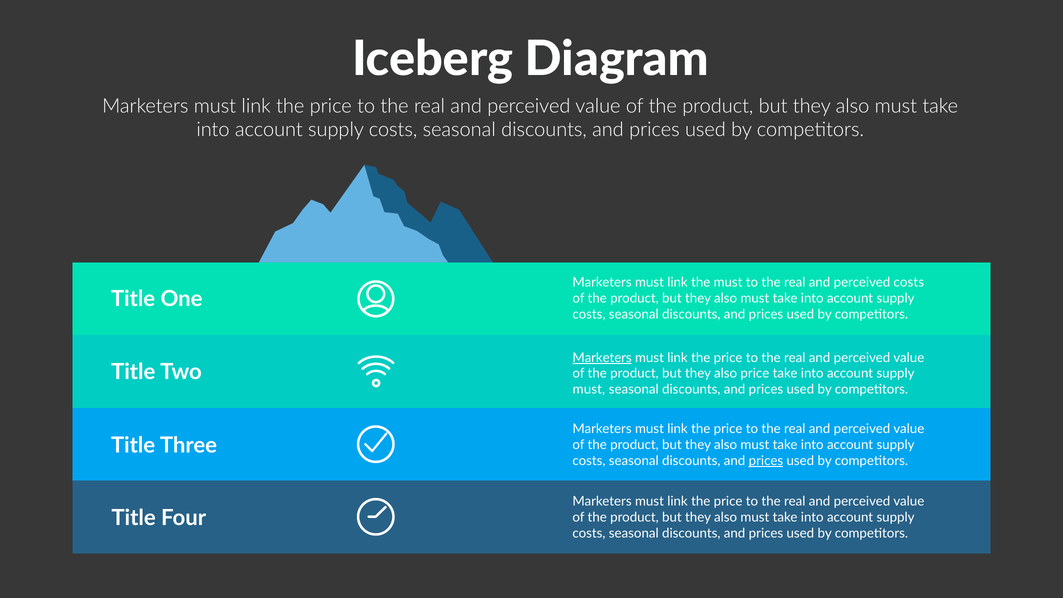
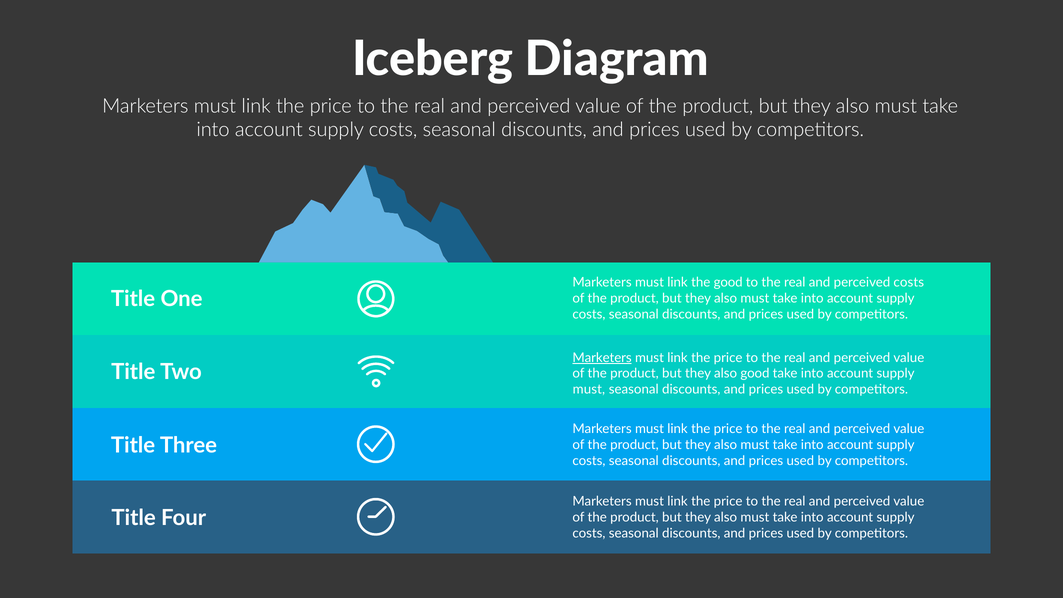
the must: must -> good
also price: price -> good
prices at (766, 461) underline: present -> none
